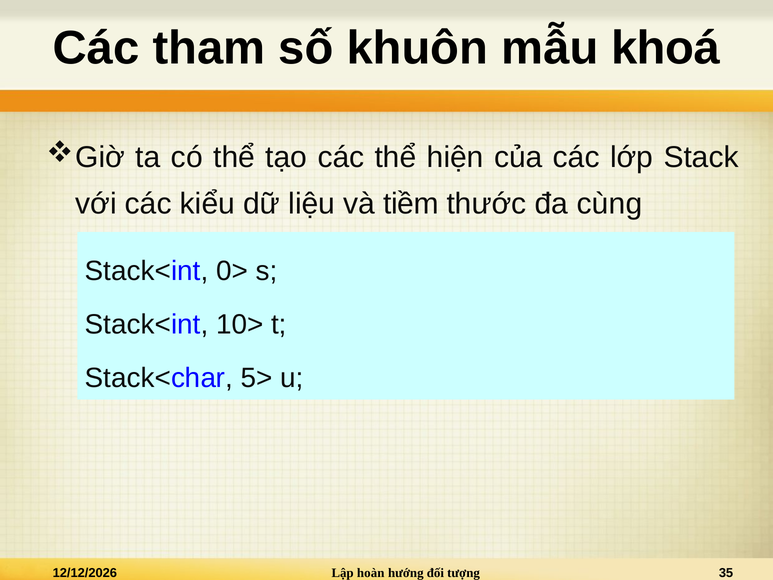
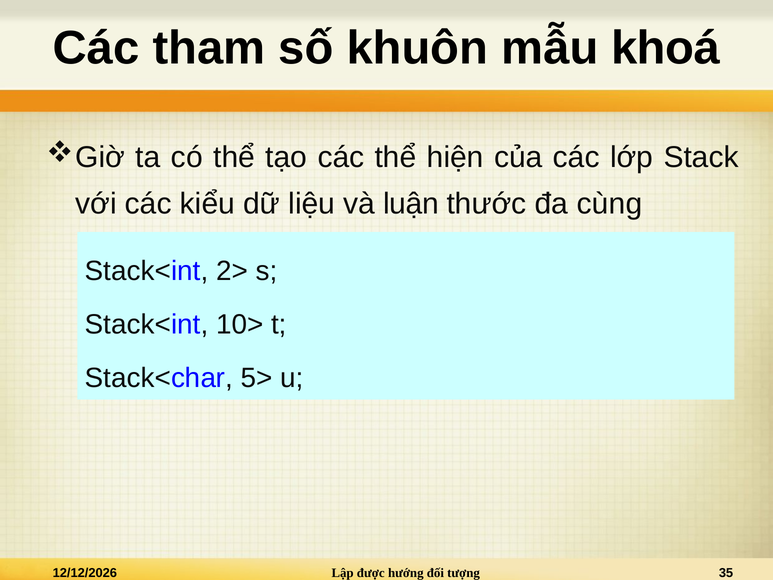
tiềm: tiềm -> luận
0>: 0> -> 2>
hoàn: hoàn -> được
